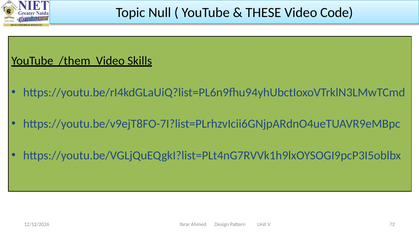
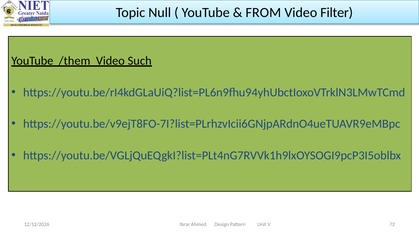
THESE: THESE -> FROM
Code: Code -> Filter
Skills: Skills -> Such
